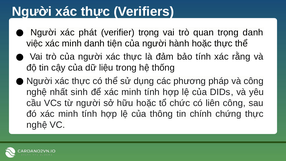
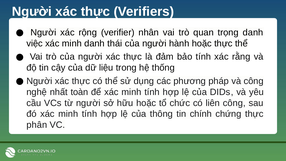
phát: phát -> rộng
verifier trọng: trọng -> nhân
tiện: tiện -> thái
sinh: sinh -> toàn
nghệ at (37, 125): nghệ -> phân
